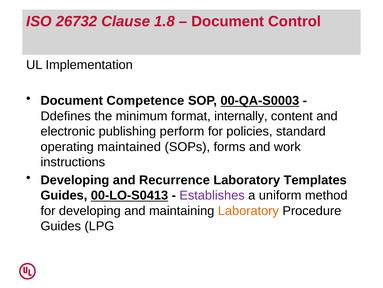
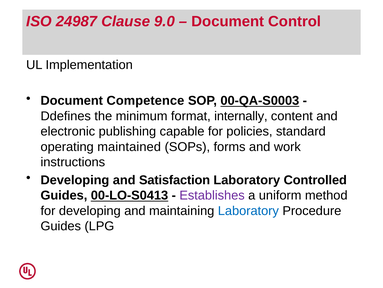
26732: 26732 -> 24987
1.8: 1.8 -> 9.0
perform: perform -> capable
Recurrence: Recurrence -> Satisfaction
Templates: Templates -> Controlled
Laboratory at (248, 210) colour: orange -> blue
